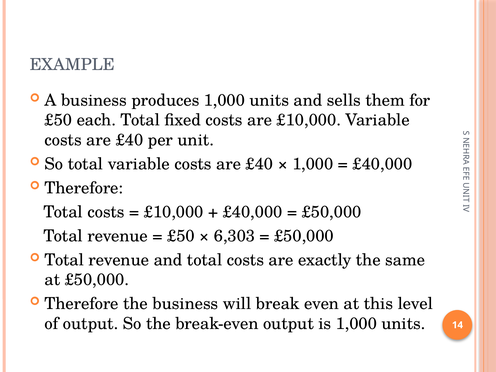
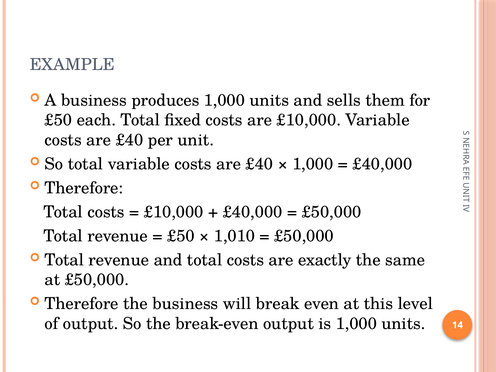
6,303: 6,303 -> 1,010
